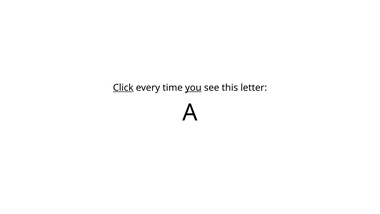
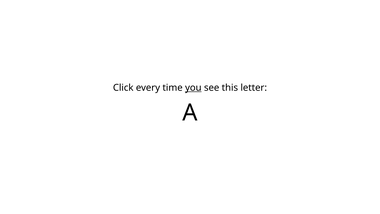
Click underline: present -> none
